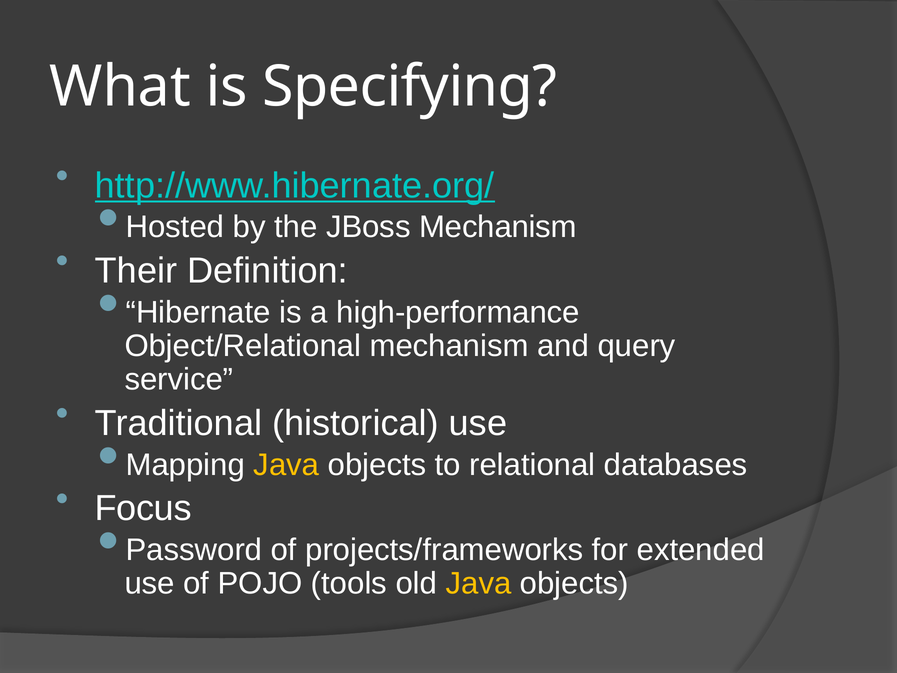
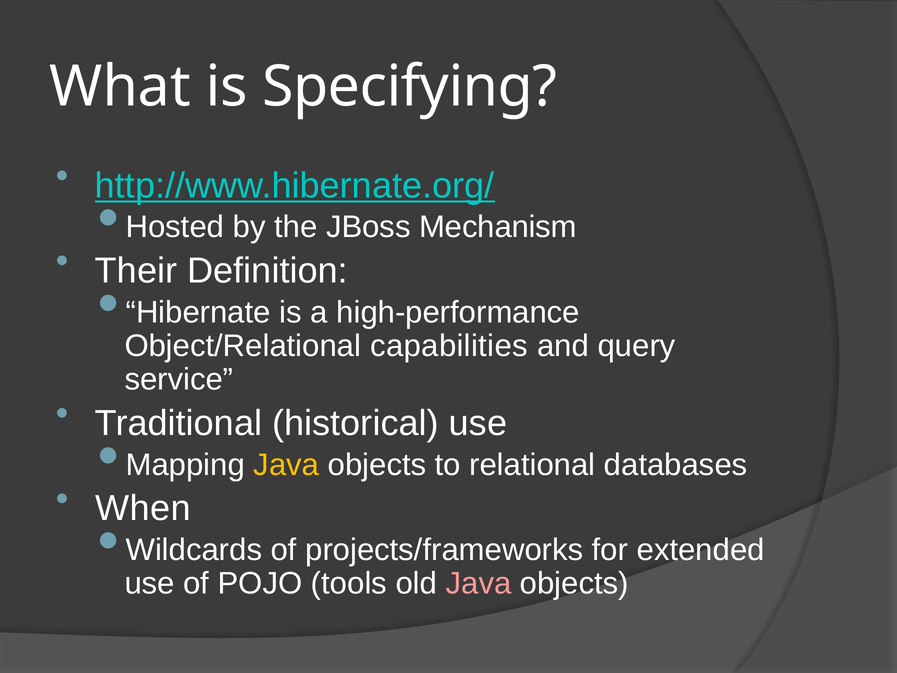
Object/Relational mechanism: mechanism -> capabilities
Focus: Focus -> When
Password: Password -> Wildcards
Java at (479, 583) colour: yellow -> pink
